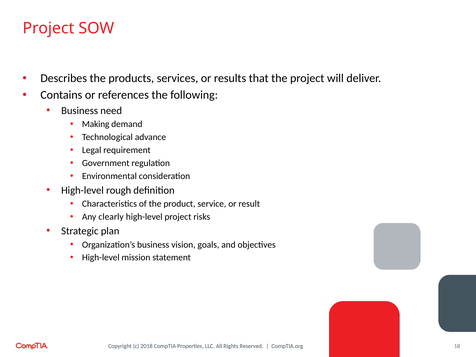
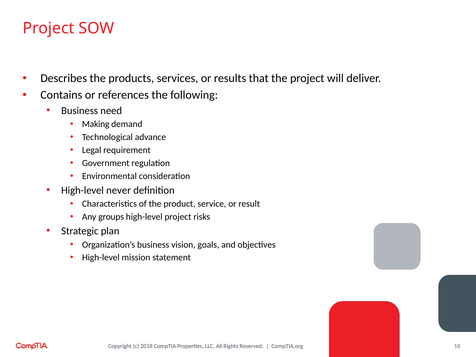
rough: rough -> never
clearly: clearly -> groups
